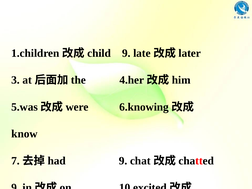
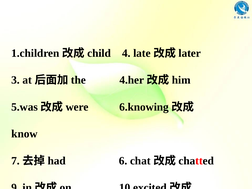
9 at (126, 53): 9 -> 4
9 at (123, 161): 9 -> 6
